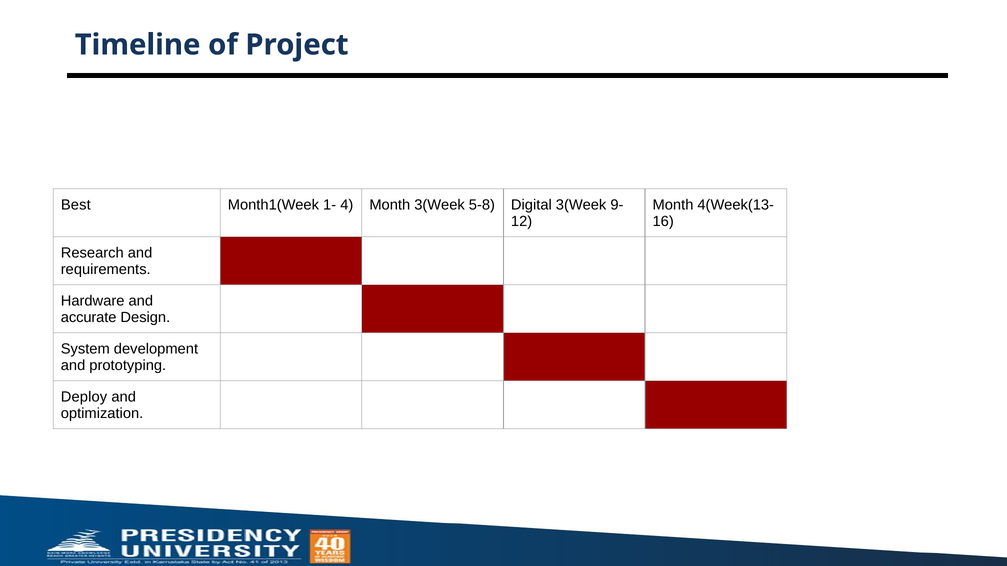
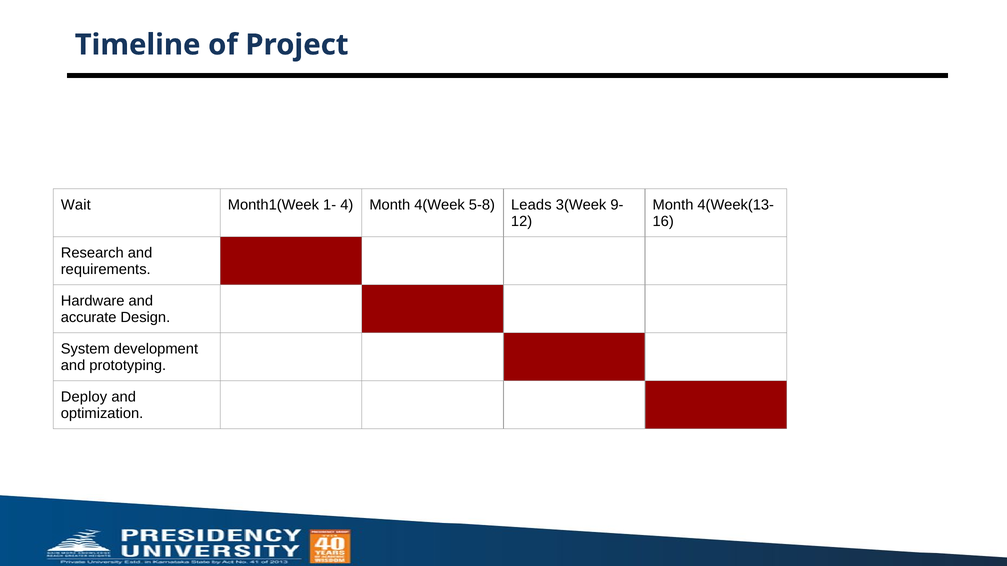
Best: Best -> Wait
Month 3(Week: 3(Week -> 4(Week
Digital: Digital -> Leads
